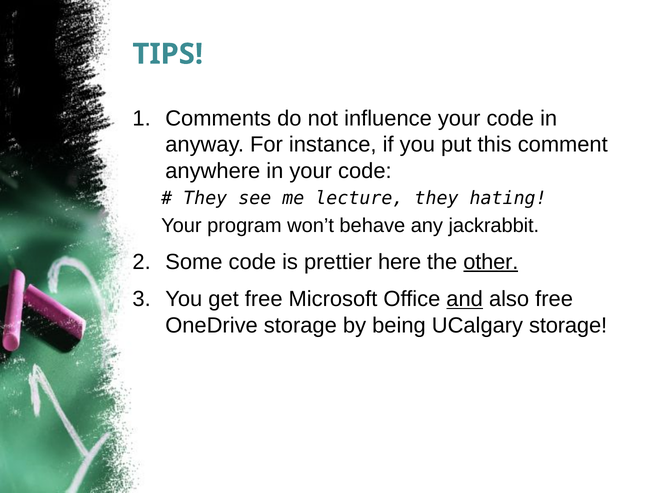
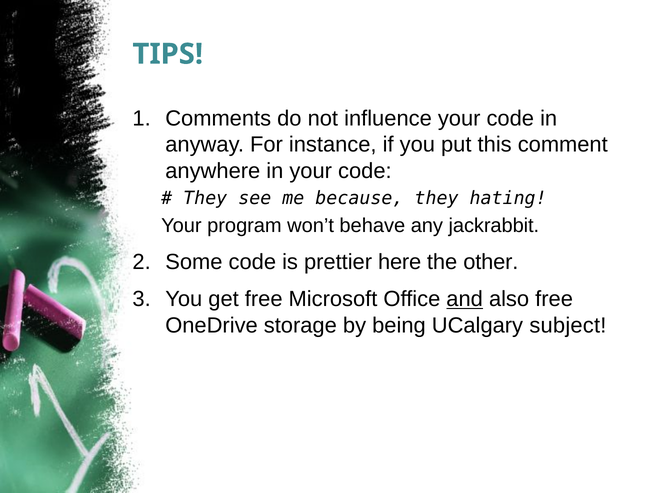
lecture: lecture -> because
other underline: present -> none
UCalgary storage: storage -> subject
